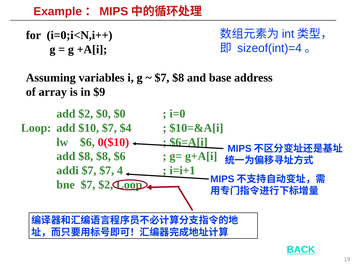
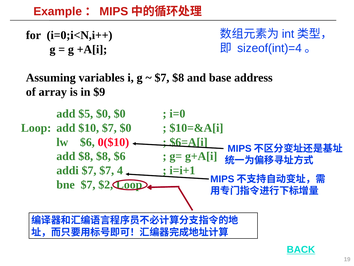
add $2: $2 -> $5
$7 $4: $4 -> $0
